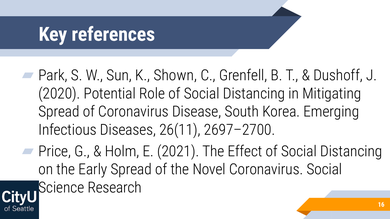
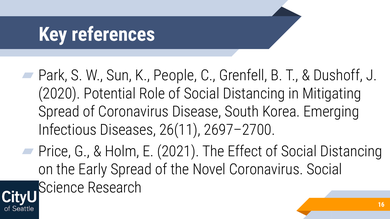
Shown: Shown -> People
